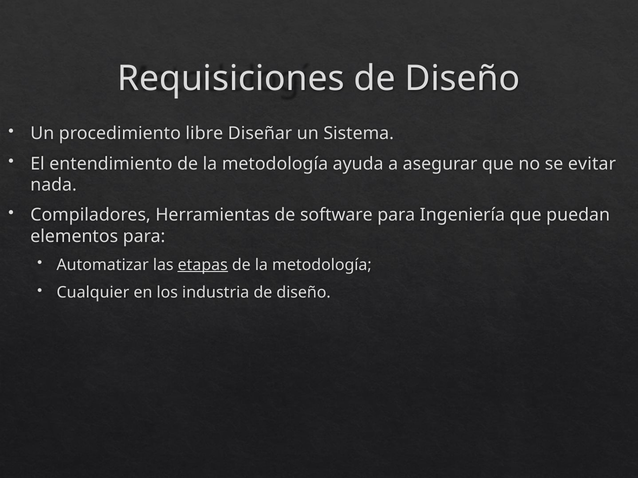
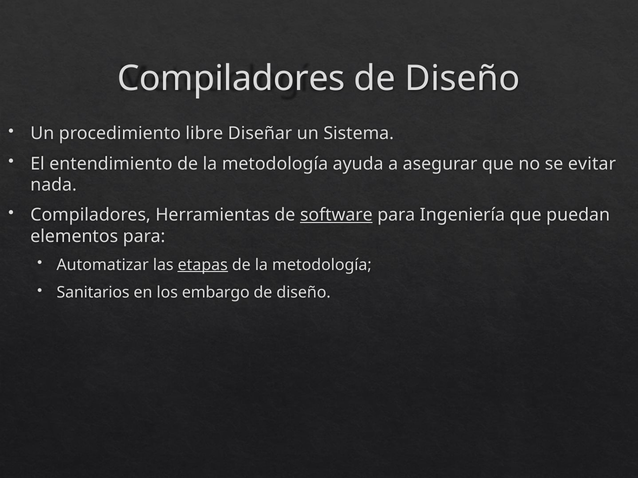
Requisiciones at (231, 79): Requisiciones -> Compiladores
software underline: none -> present
Cualquier: Cualquier -> Sanitarios
industria: industria -> embargo
